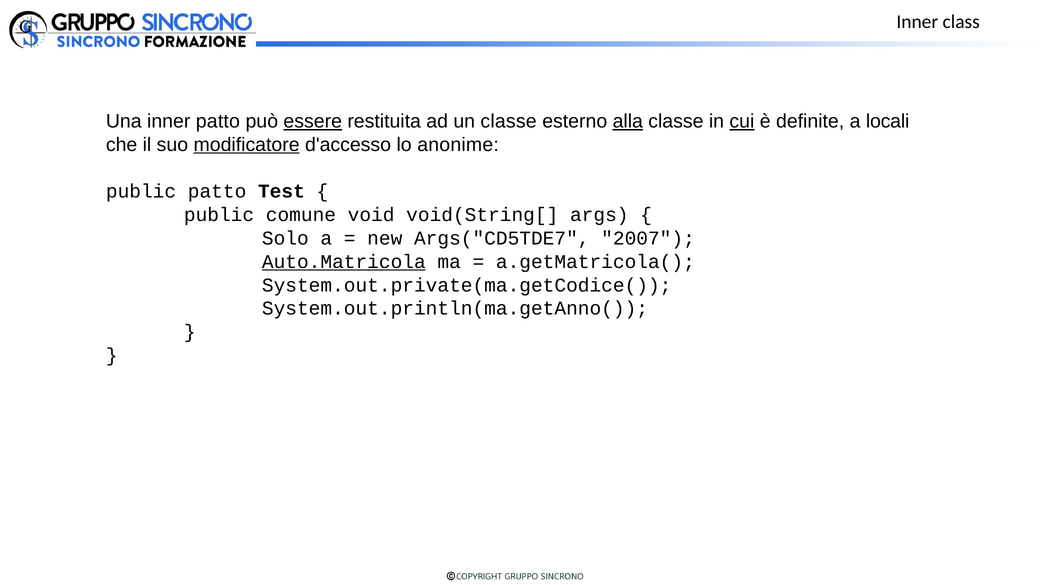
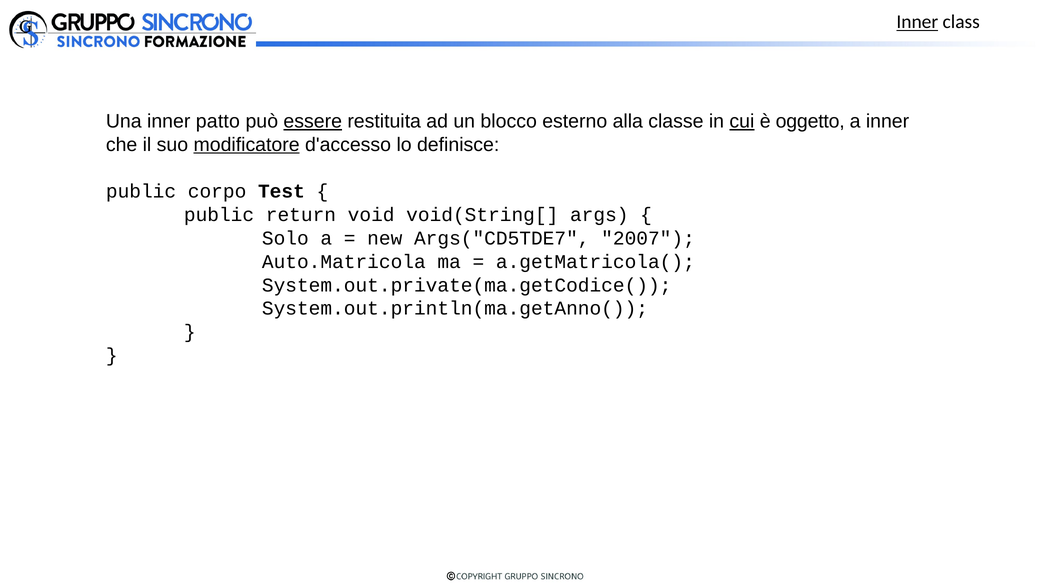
Inner at (917, 22) underline: none -> present
un classe: classe -> blocco
alla underline: present -> none
definite: definite -> oggetto
a locali: locali -> inner
anonime: anonime -> definisce
public patto: patto -> corpo
comune: comune -> return
Auto.Matricola underline: present -> none
